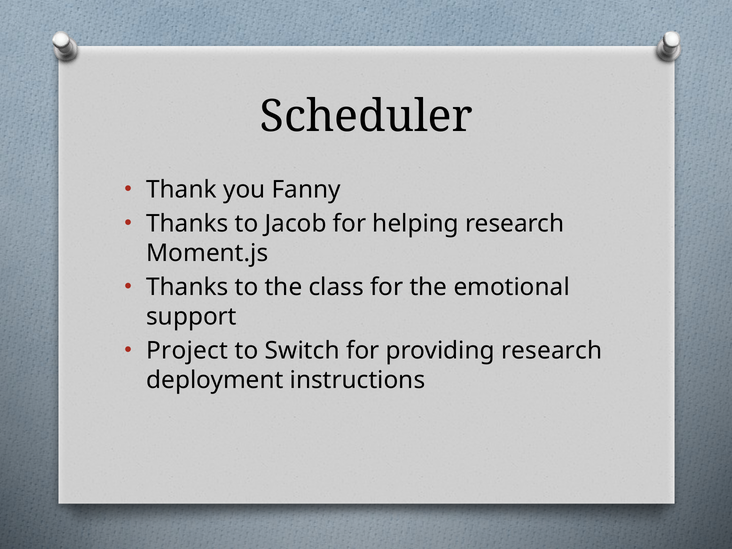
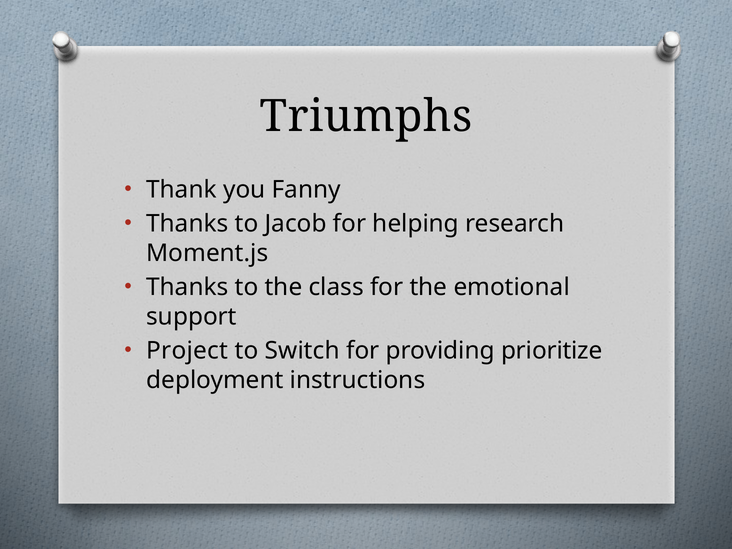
Scheduler: Scheduler -> Triumphs
providing research: research -> prioritize
